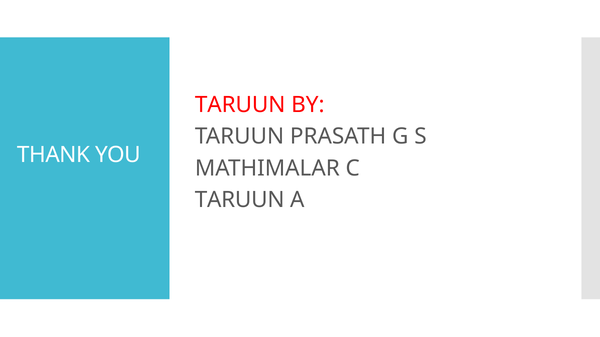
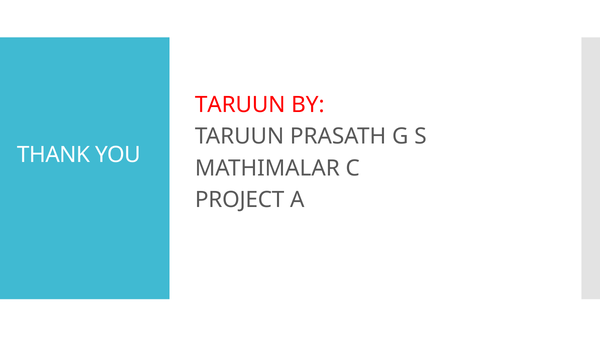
TARUUN at (240, 200): TARUUN -> PROJECT
